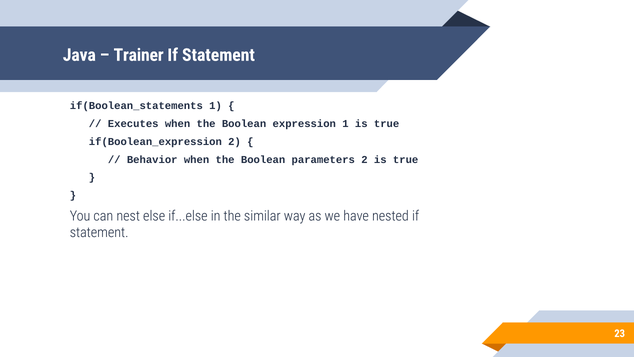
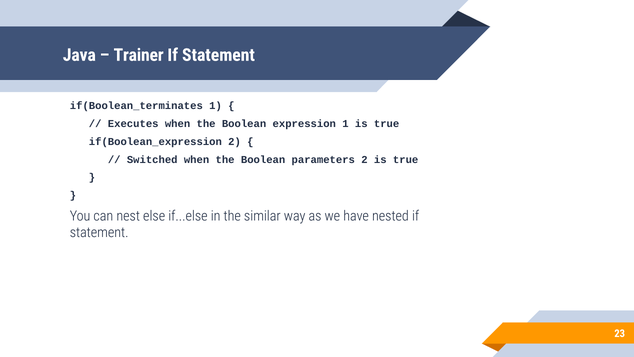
if(Boolean_statements: if(Boolean_statements -> if(Boolean_terminates
Behavior: Behavior -> Switched
